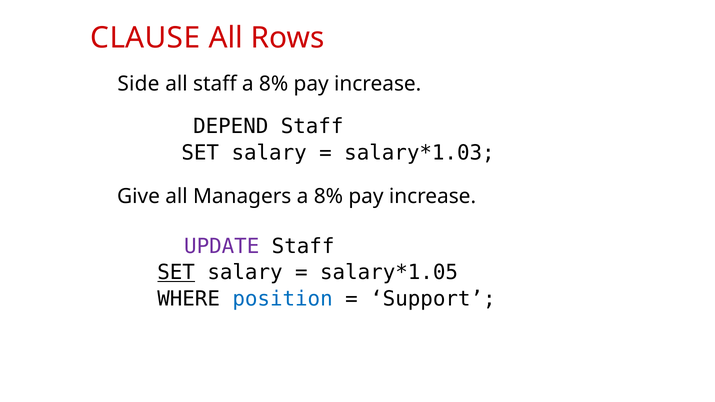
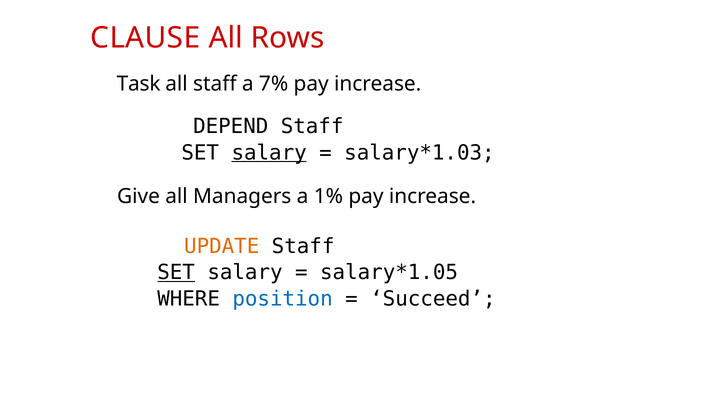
Side: Side -> Task
staff a 8%: 8% -> 7%
salary at (269, 153) underline: none -> present
Managers a 8%: 8% -> 1%
UPDATE colour: purple -> orange
Support: Support -> Succeed
